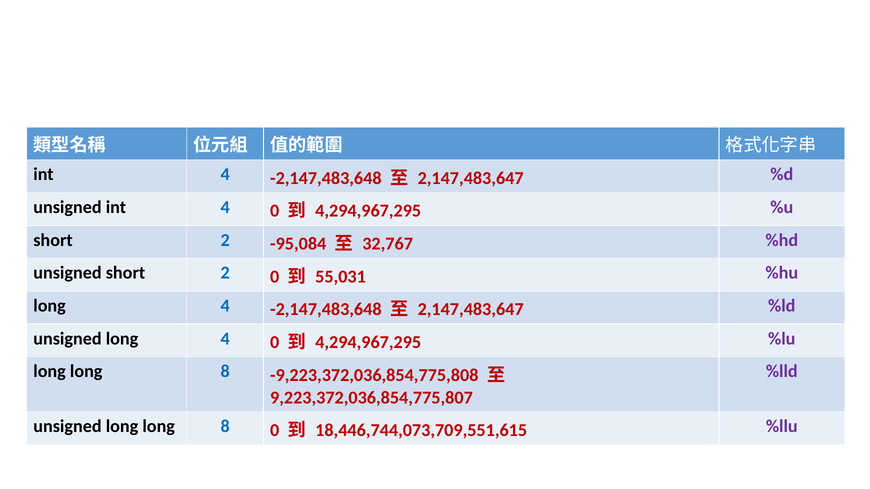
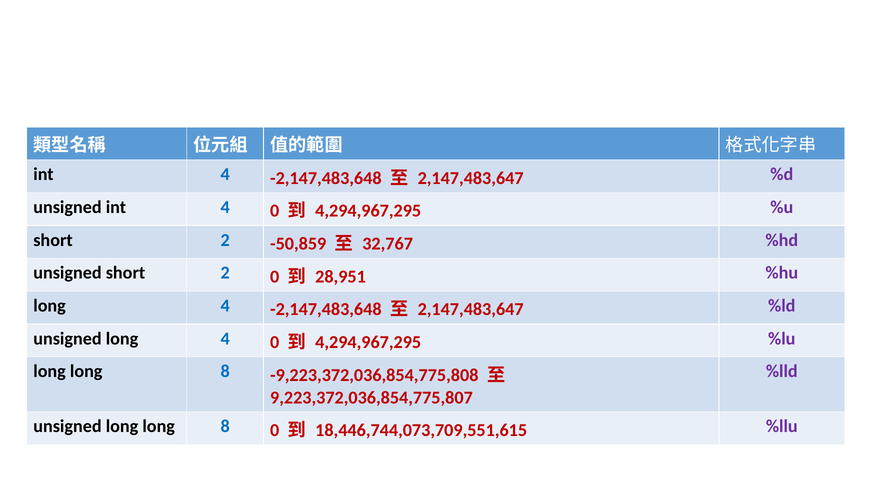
-95,084: -95,084 -> -50,859
55,031: 55,031 -> 28,951
